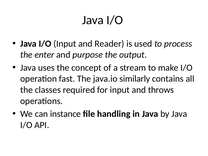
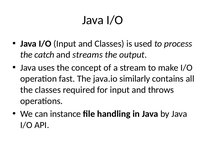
and Reader: Reader -> Classes
enter: enter -> catch
purpose: purpose -> streams
